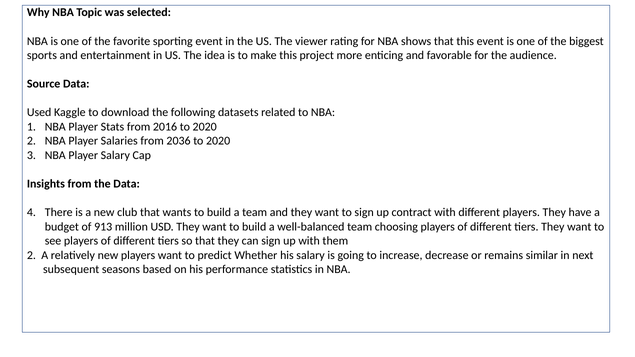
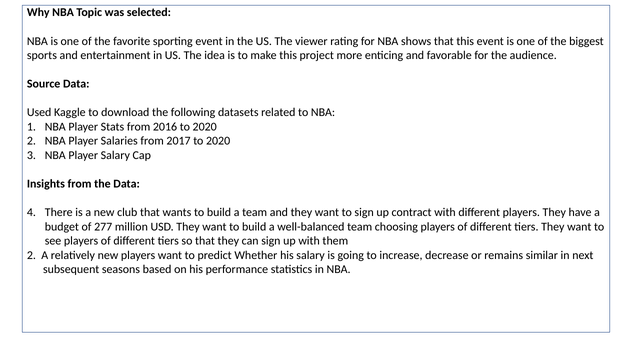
2036: 2036 -> 2017
913: 913 -> 277
